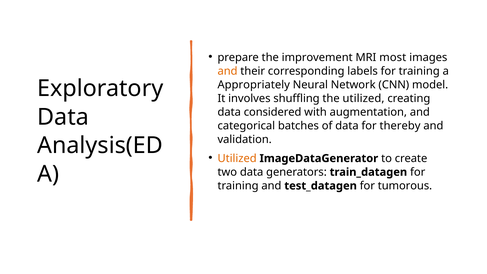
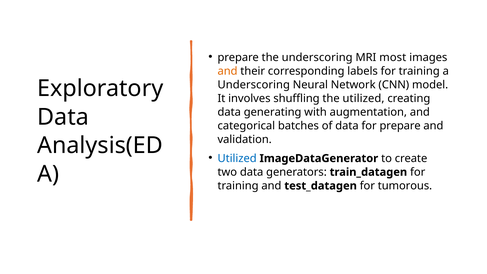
the improvement: improvement -> underscoring
Appropriately at (254, 85): Appropriately -> Underscoring
considered: considered -> generating
for thereby: thereby -> prepare
Utilized at (237, 158) colour: orange -> blue
